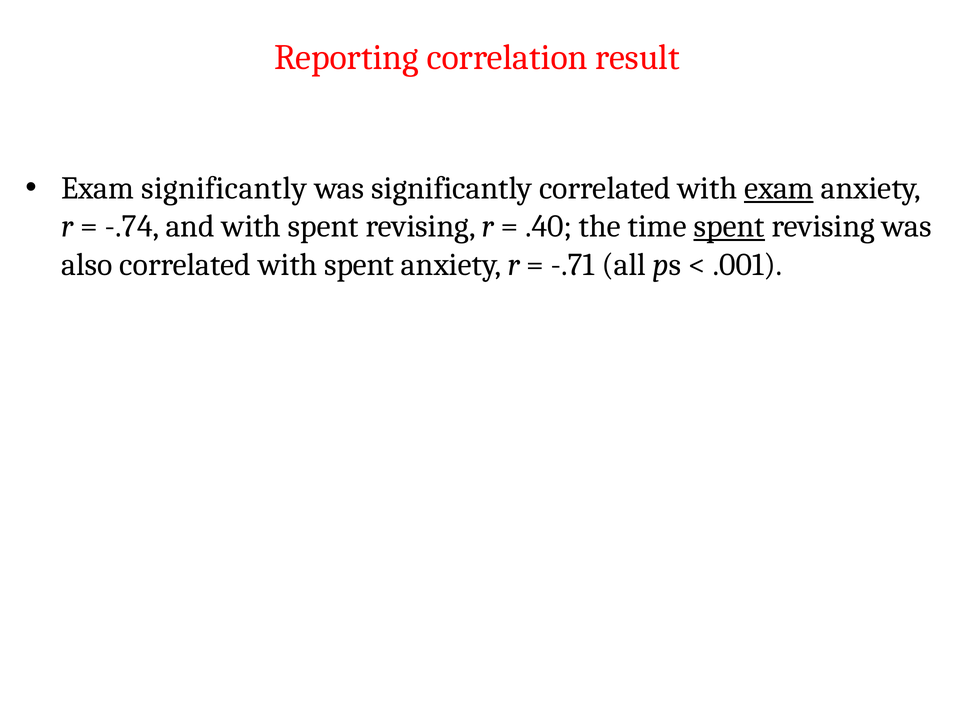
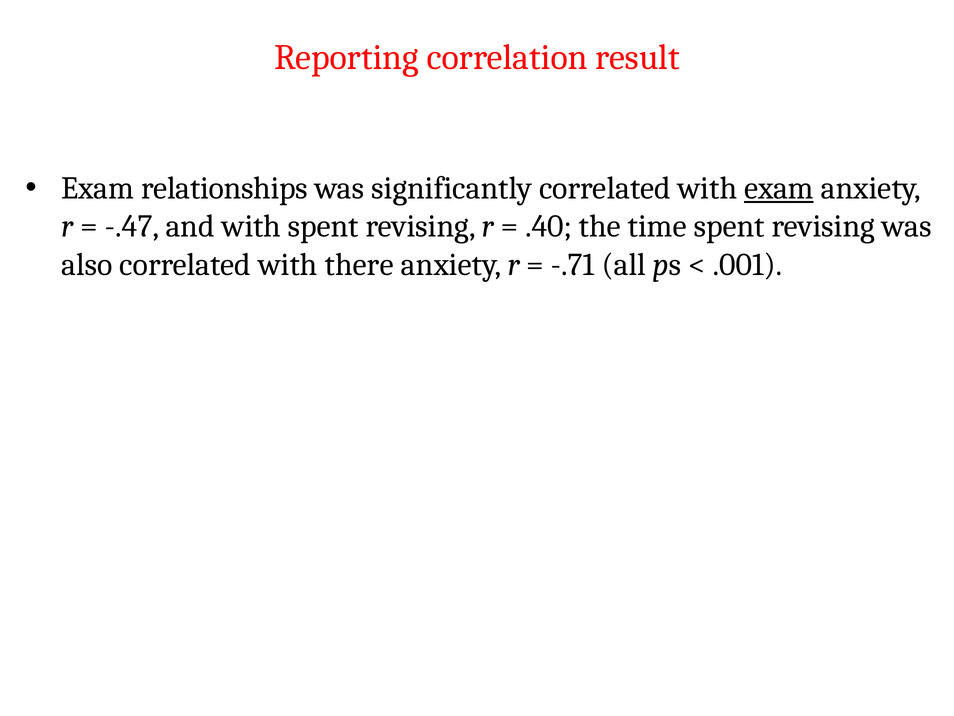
Exam significantly: significantly -> relationships
-.74: -.74 -> -.47
spent at (729, 226) underline: present -> none
correlated with spent: spent -> there
